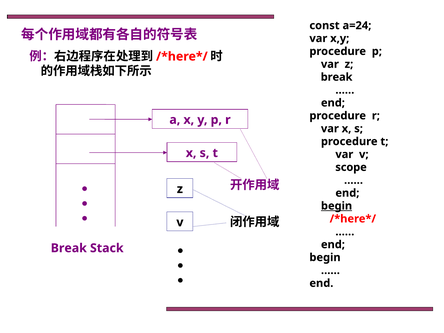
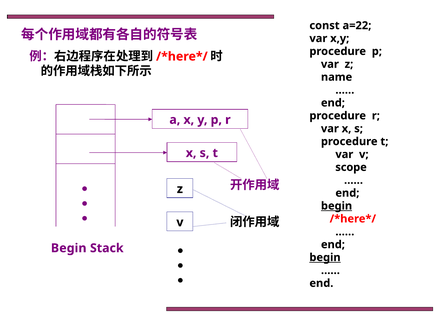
a=24: a=24 -> a=22
break at (337, 77): break -> name
Break at (69, 248): Break -> Begin
begin at (325, 257) underline: none -> present
